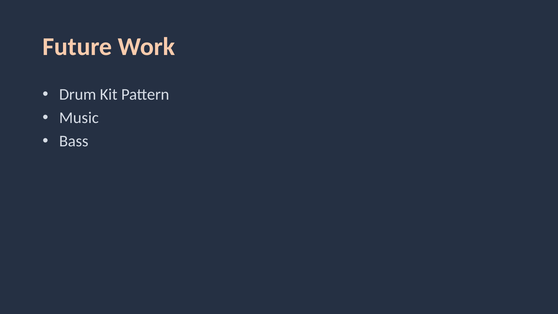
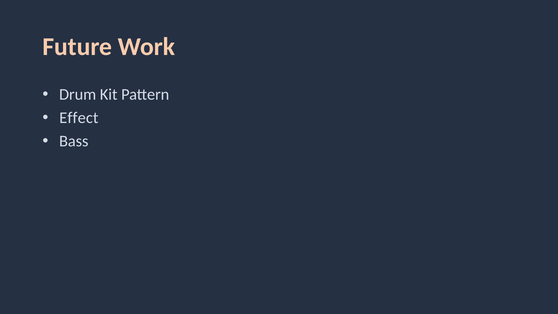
Music: Music -> Effect
